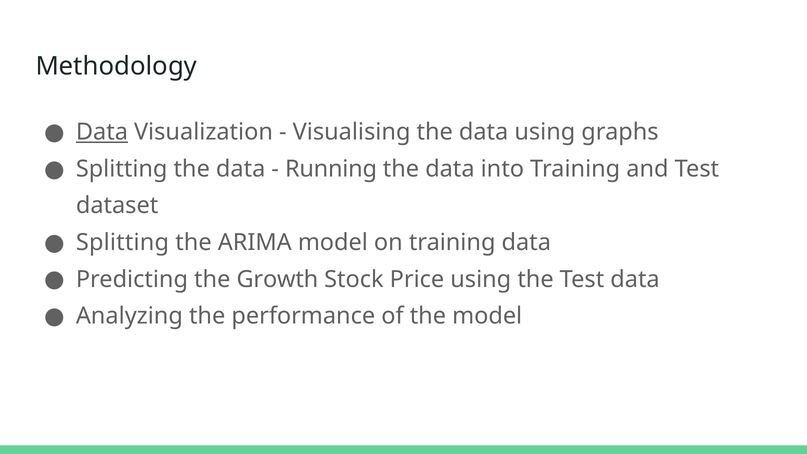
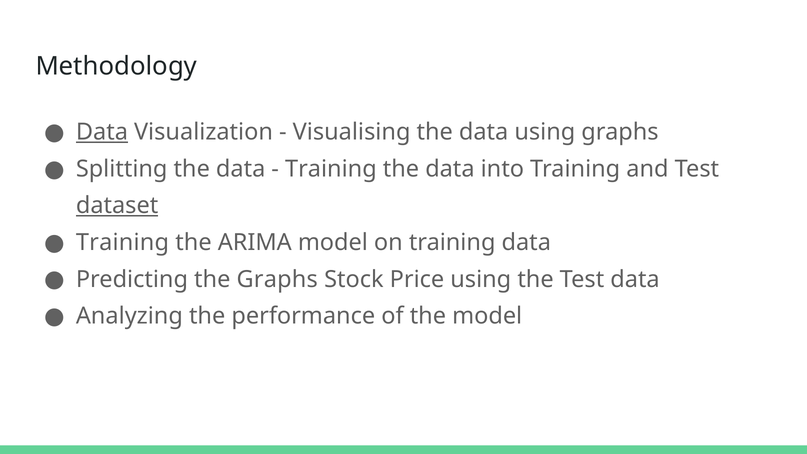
Running at (331, 169): Running -> Training
dataset underline: none -> present
Splitting at (123, 242): Splitting -> Training
the Growth: Growth -> Graphs
